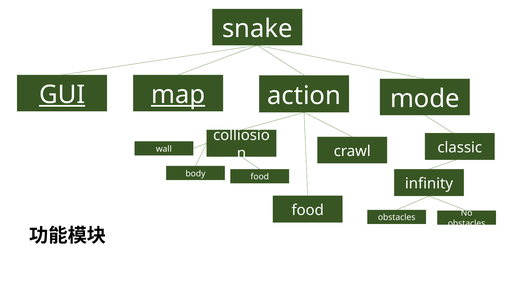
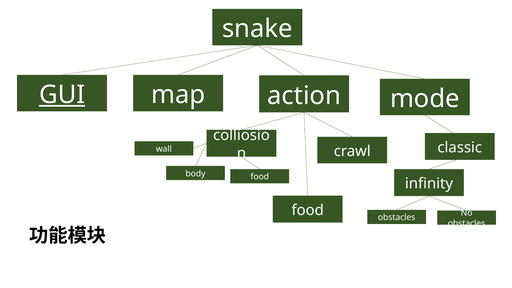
map underline: present -> none
